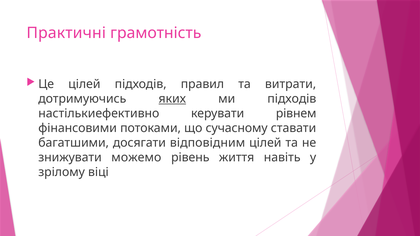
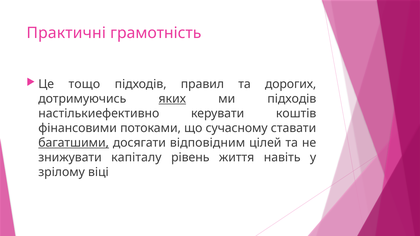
Це цілей: цілей -> тощо
витрати: витрати -> дорогих
рівнем: рівнем -> коштів
багатшими underline: none -> present
можемо: можемо -> капіталу
